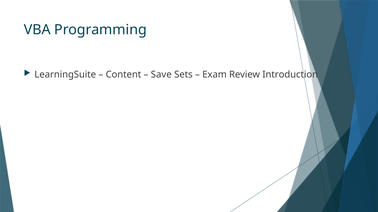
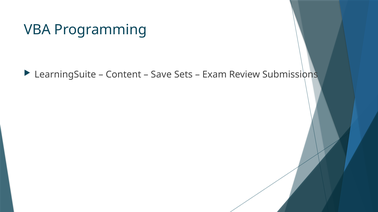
Introduction: Introduction -> Submissions
